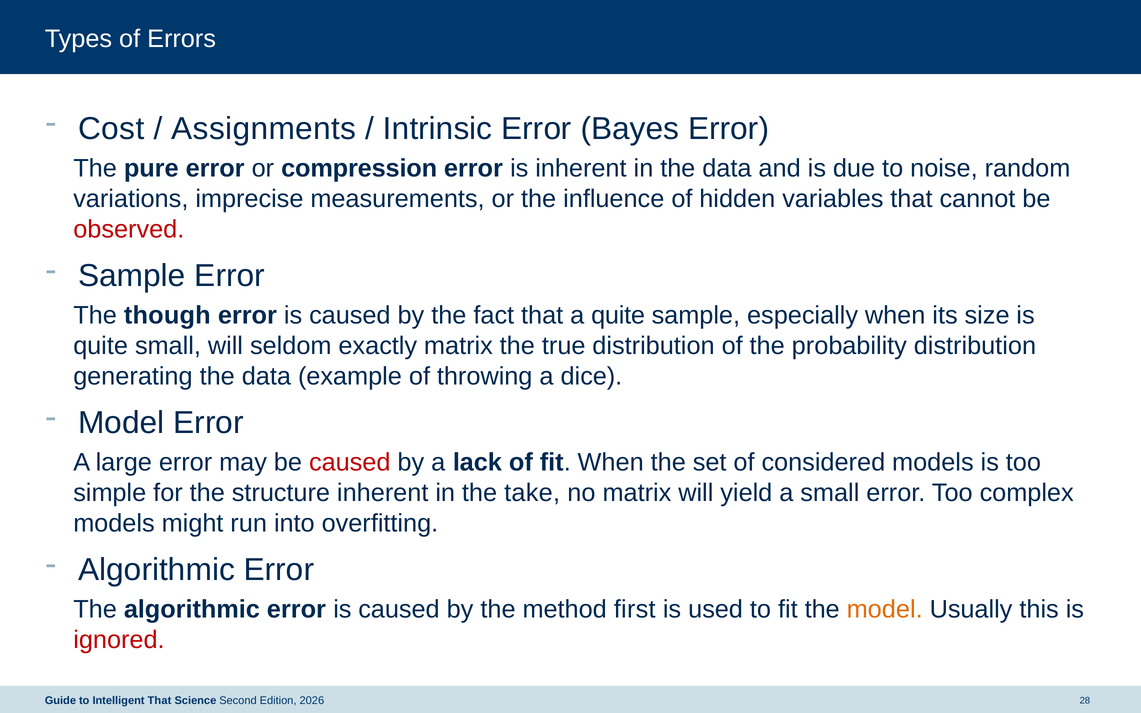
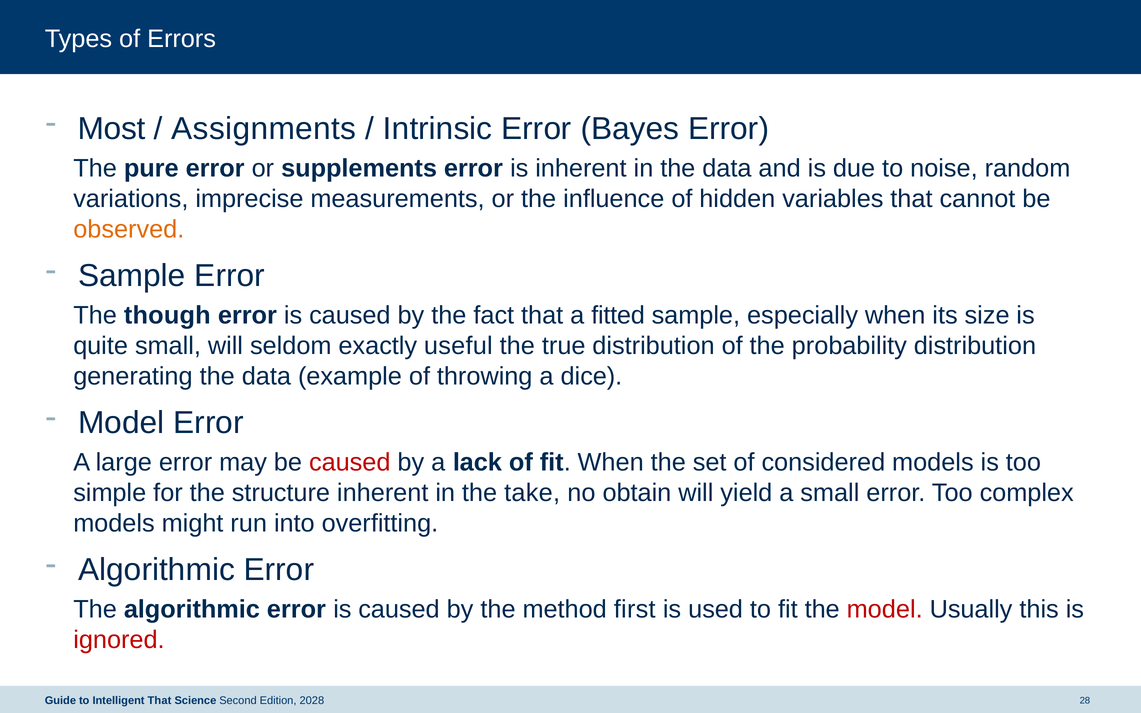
Cost: Cost -> Most
compression: compression -> supplements
observed colour: red -> orange
a quite: quite -> fitted
exactly matrix: matrix -> useful
no matrix: matrix -> obtain
model at (885, 610) colour: orange -> red
2026: 2026 -> 2028
